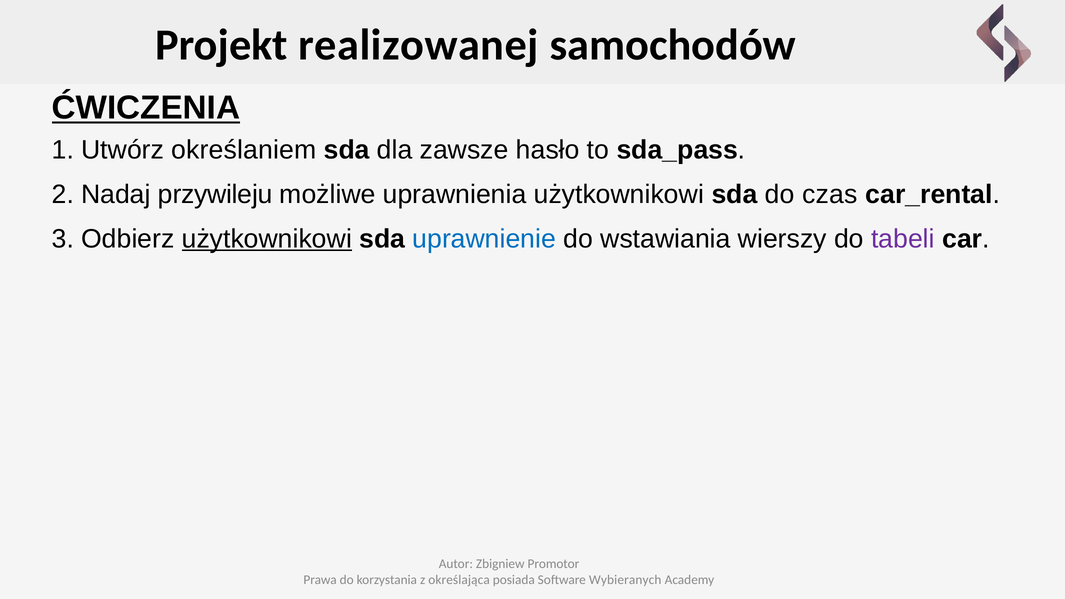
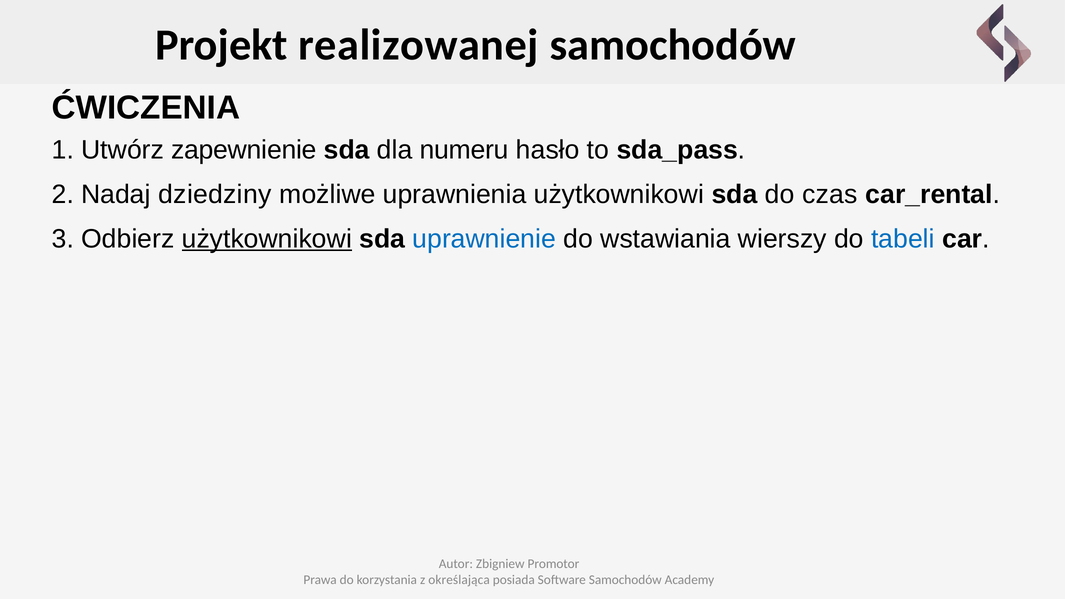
ĆWICZENIA underline: present -> none
określaniem: określaniem -> zapewnienie
zawsze: zawsze -> numeru
przywileju: przywileju -> dziedziny
tabeli colour: purple -> blue
Software Wybieranych: Wybieranych -> Samochodów
